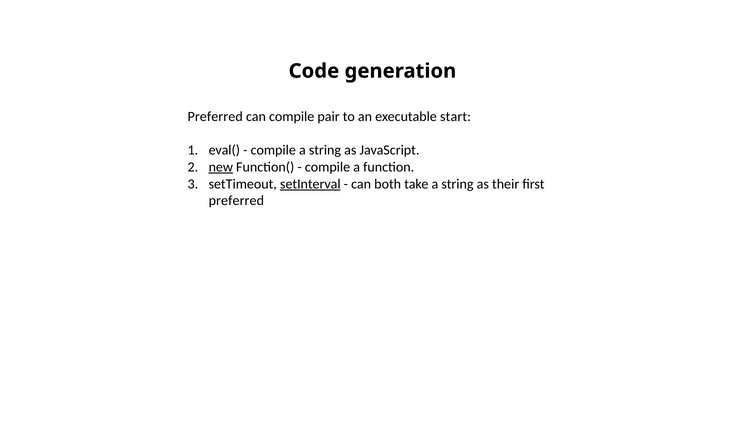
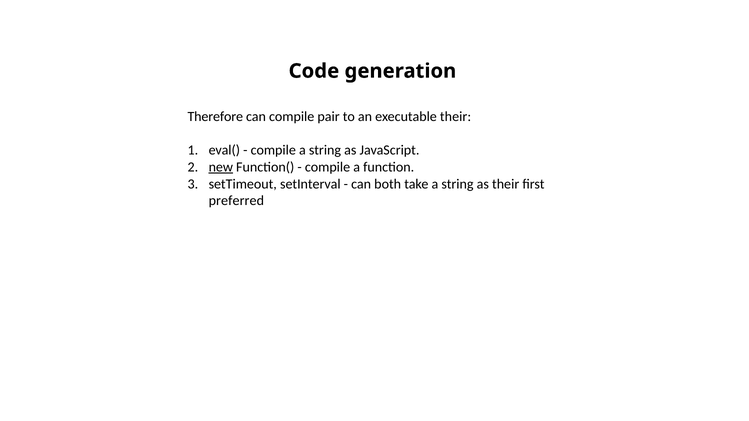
Preferred at (215, 117): Preferred -> Therefore
executable start: start -> their
setInterval underline: present -> none
